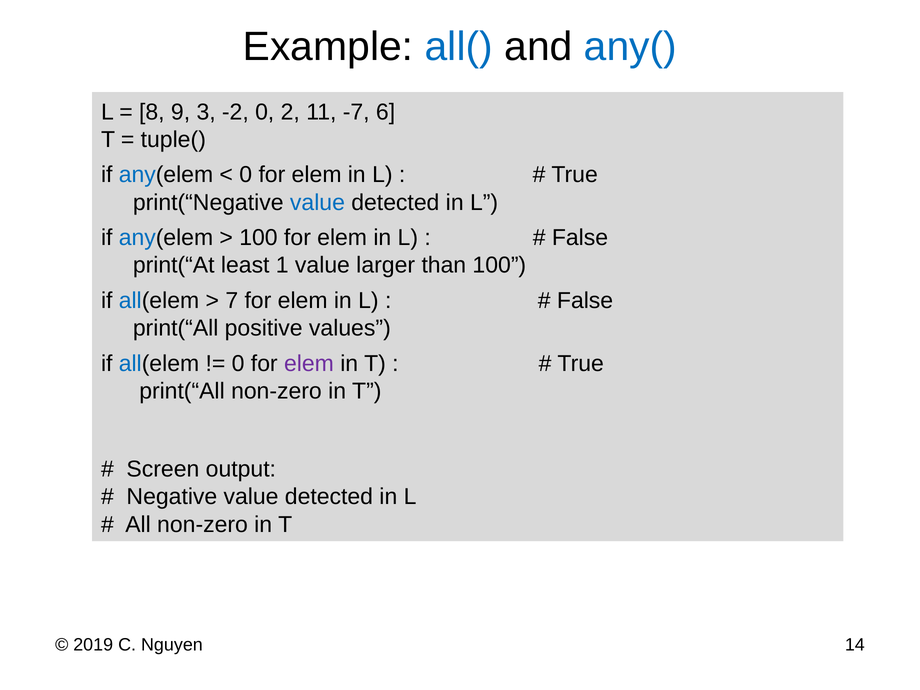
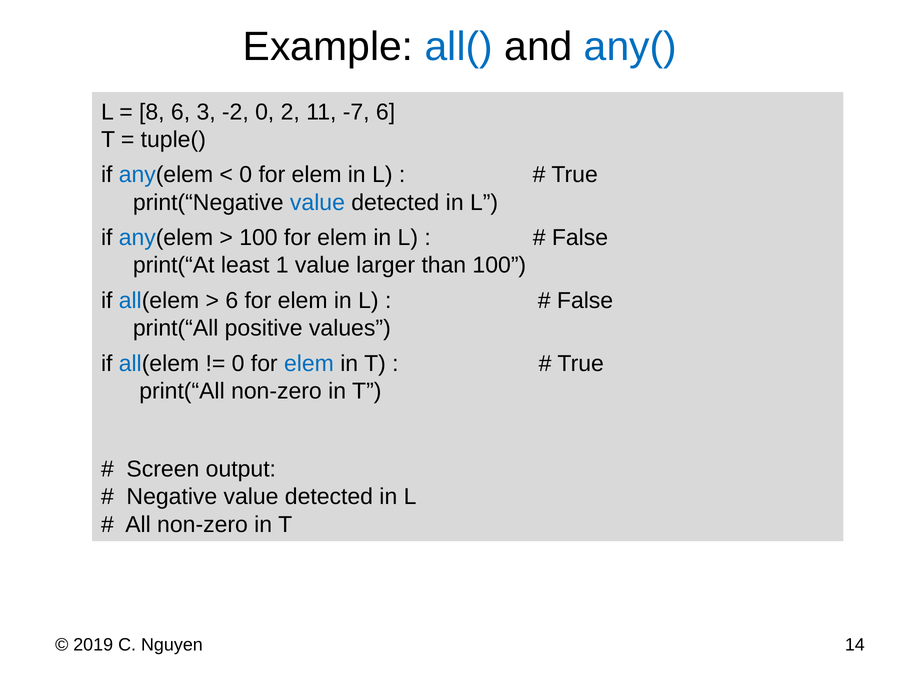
8 9: 9 -> 6
7 at (232, 301): 7 -> 6
elem at (309, 363) colour: purple -> blue
